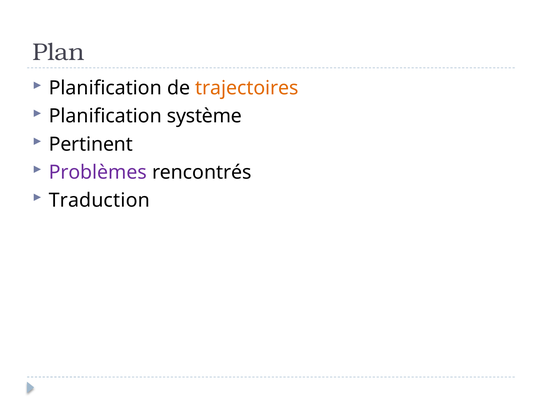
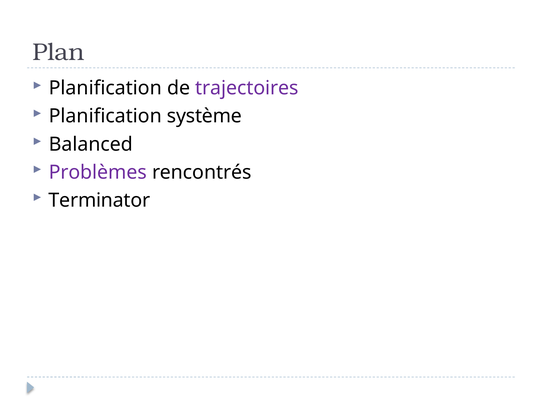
trajectoires colour: orange -> purple
Pertinent: Pertinent -> Balanced
Traduction: Traduction -> Terminator
